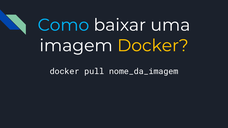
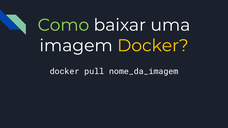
Como colour: light blue -> light green
